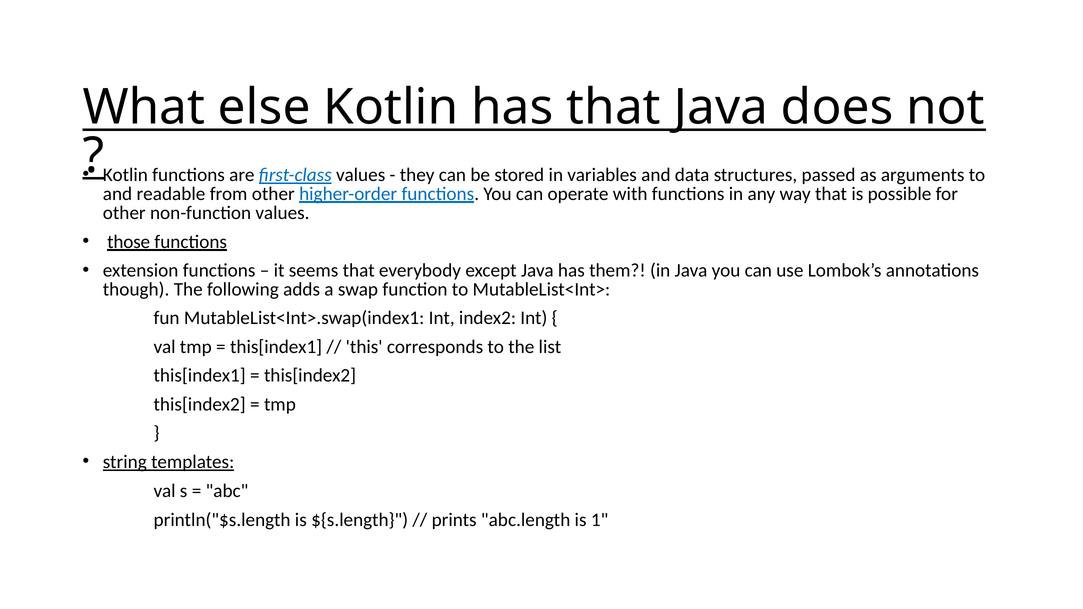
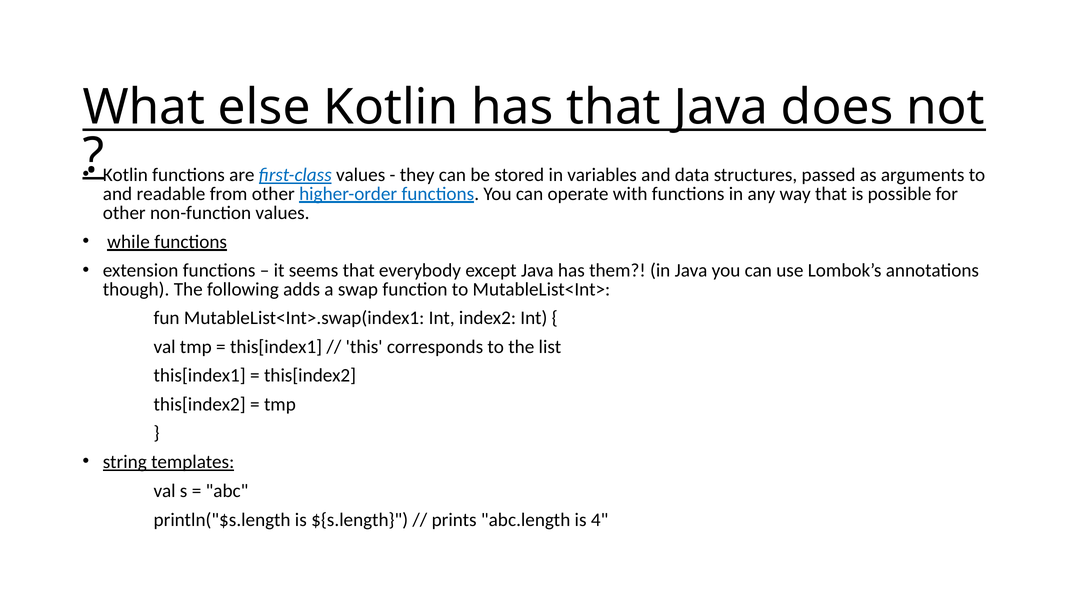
those: those -> while
1: 1 -> 4
